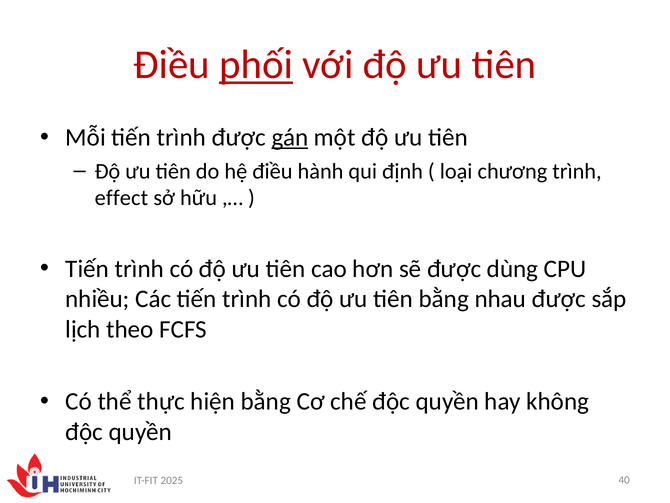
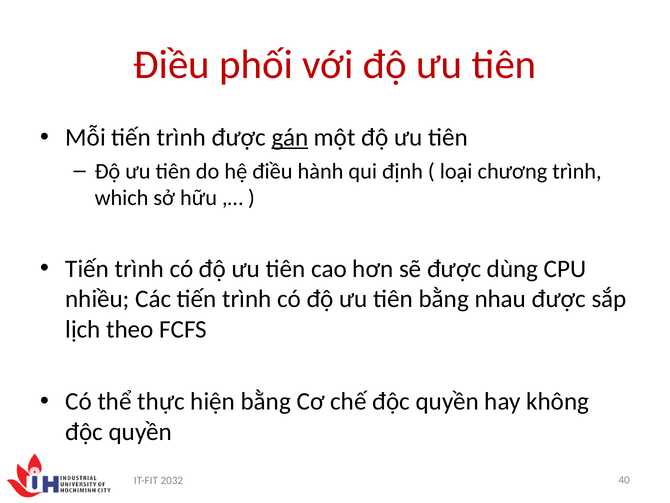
phối underline: present -> none
effect: effect -> which
2025: 2025 -> 2032
